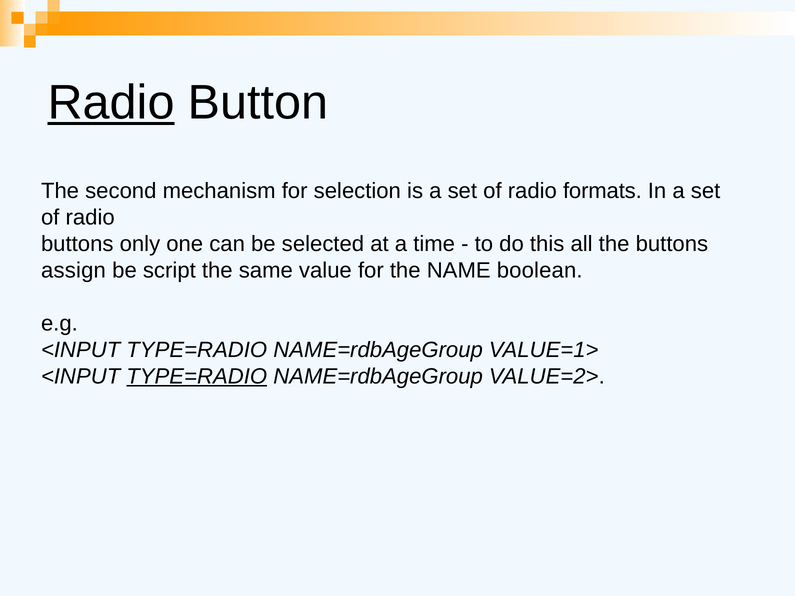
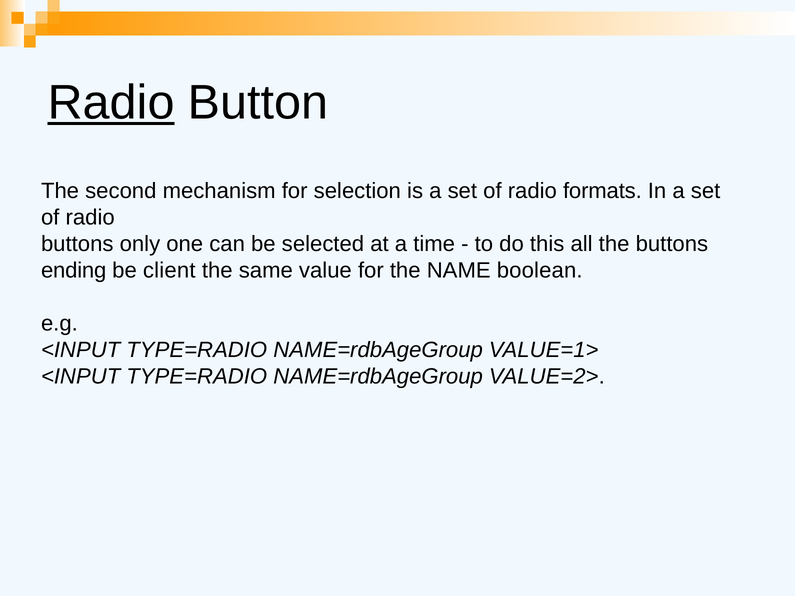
assign: assign -> ending
script: script -> client
TYPE=RADIO at (197, 377) underline: present -> none
